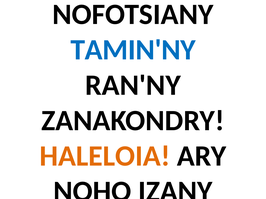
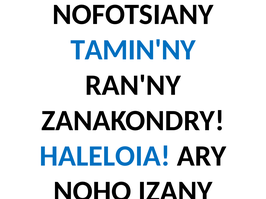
HALELOIA colour: orange -> blue
